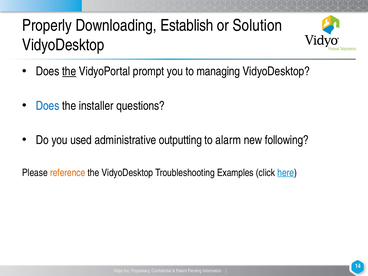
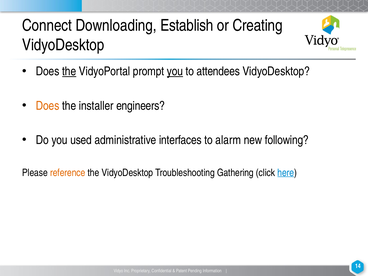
Properly: Properly -> Connect
Solution: Solution -> Creating
you at (175, 71) underline: none -> present
managing: managing -> attendees
Does at (48, 106) colour: blue -> orange
questions: questions -> engineers
outputting: outputting -> interfaces
Examples: Examples -> Gathering
